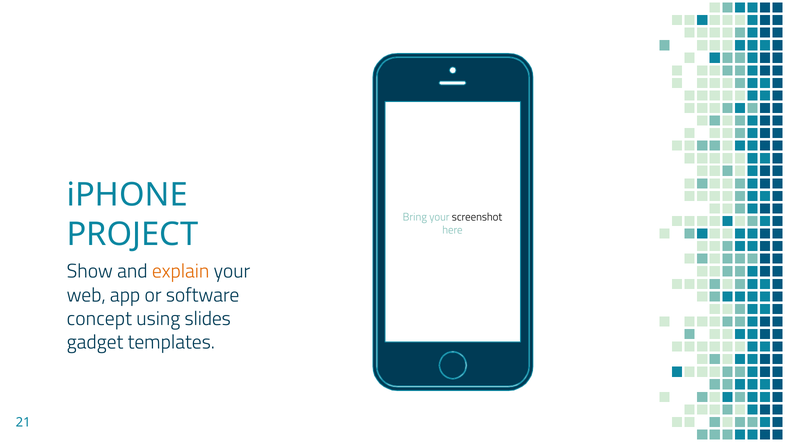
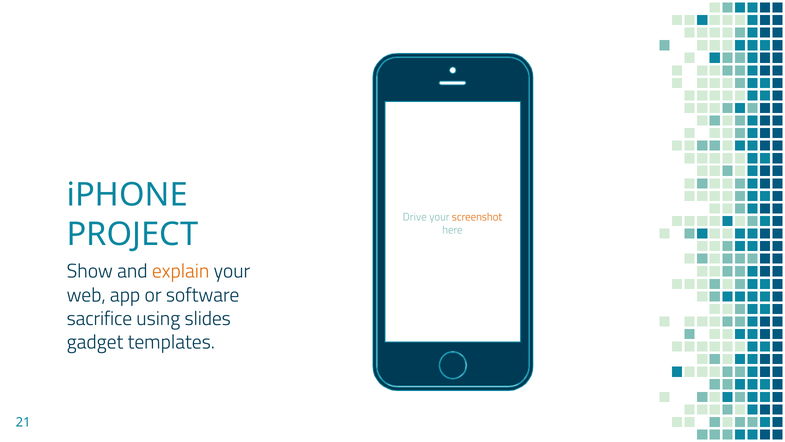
Bring: Bring -> Drive
screenshot colour: black -> orange
concept: concept -> sacrifice
